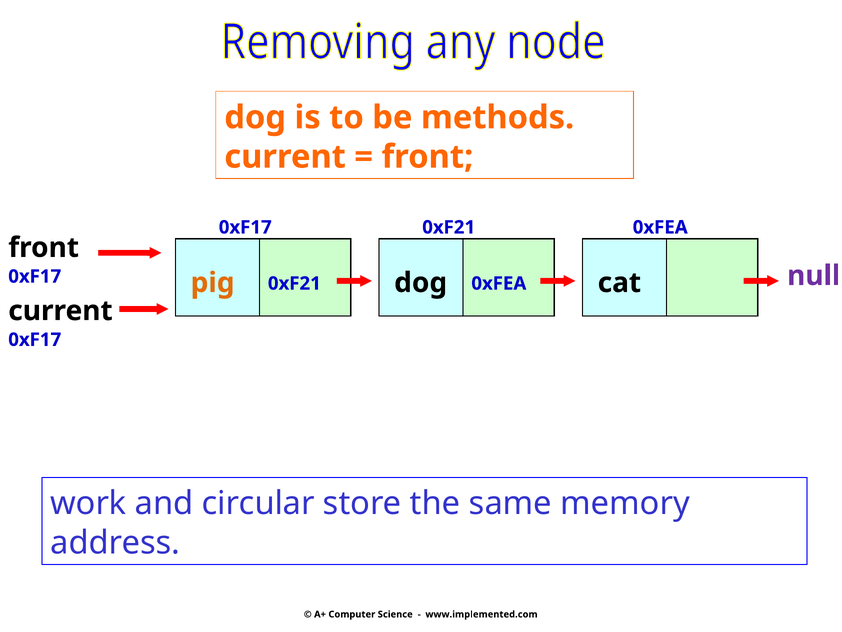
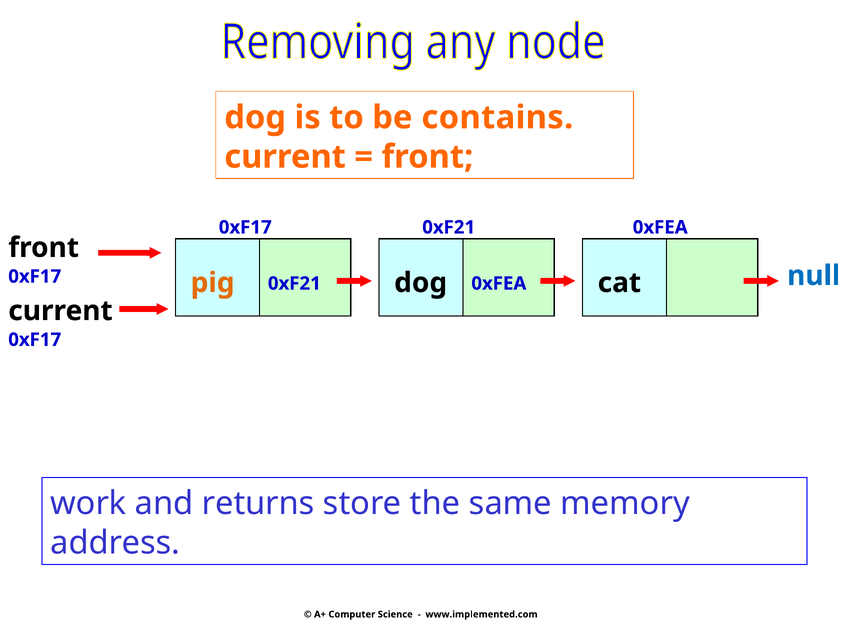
methods: methods -> contains
null colour: purple -> blue
circular: circular -> returns
